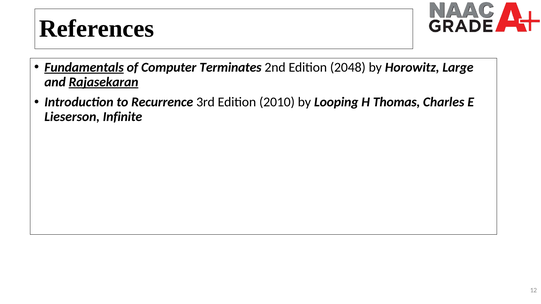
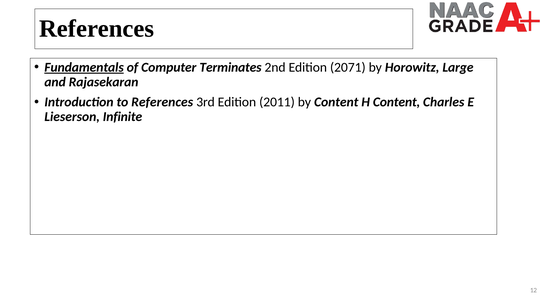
2048: 2048 -> 2071
Rajasekaran underline: present -> none
to Recurrence: Recurrence -> References
2010: 2010 -> 2011
by Looping: Looping -> Content
H Thomas: Thomas -> Content
